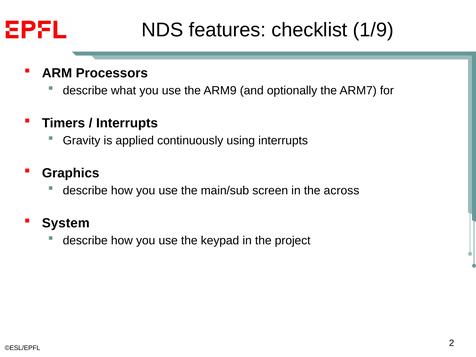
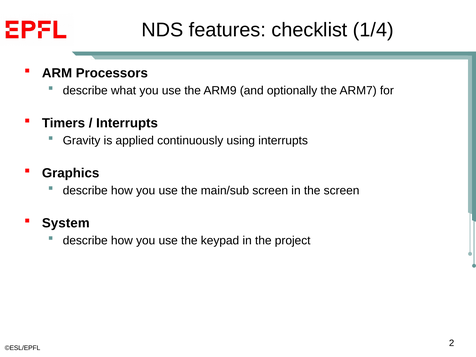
1/9: 1/9 -> 1/4
the across: across -> screen
